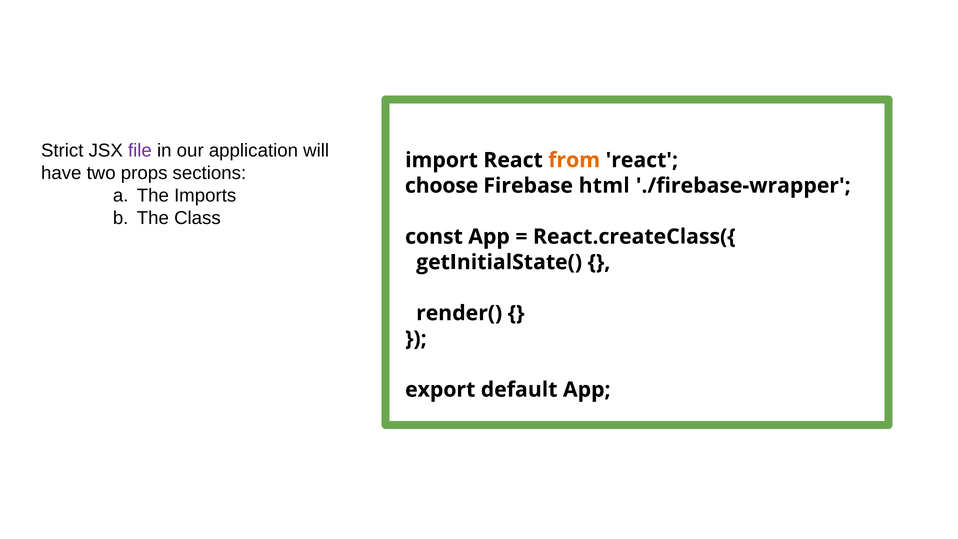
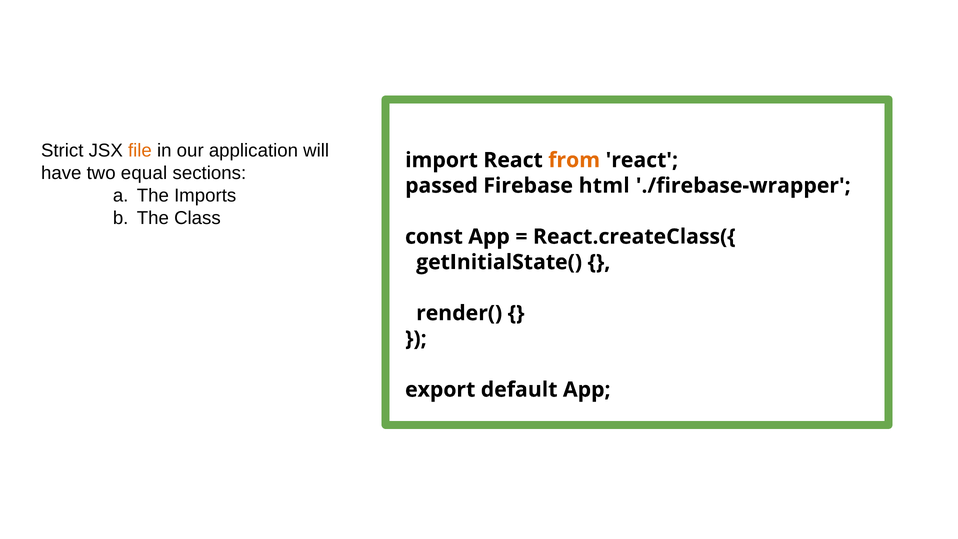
file colour: purple -> orange
props: props -> equal
choose: choose -> passed
